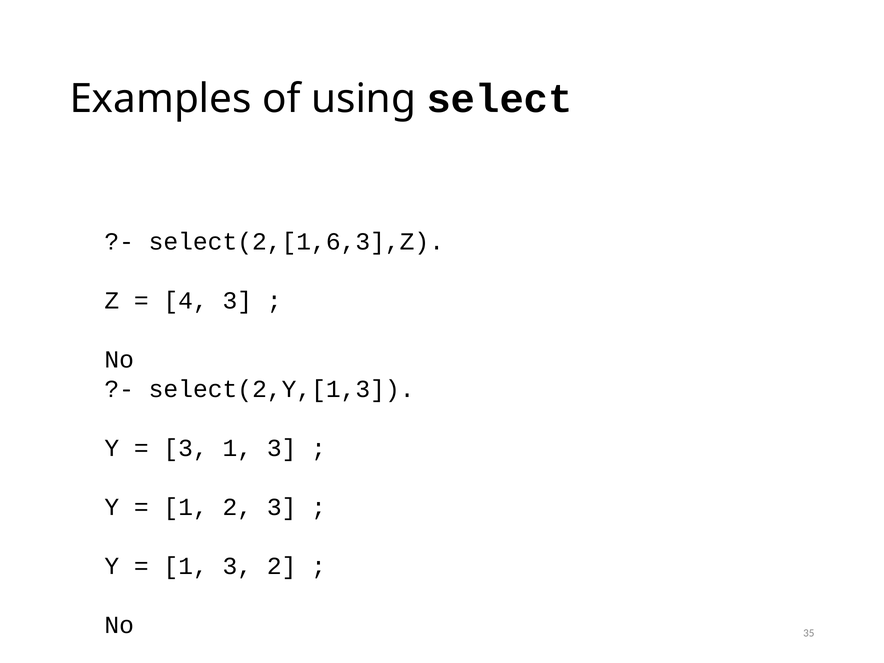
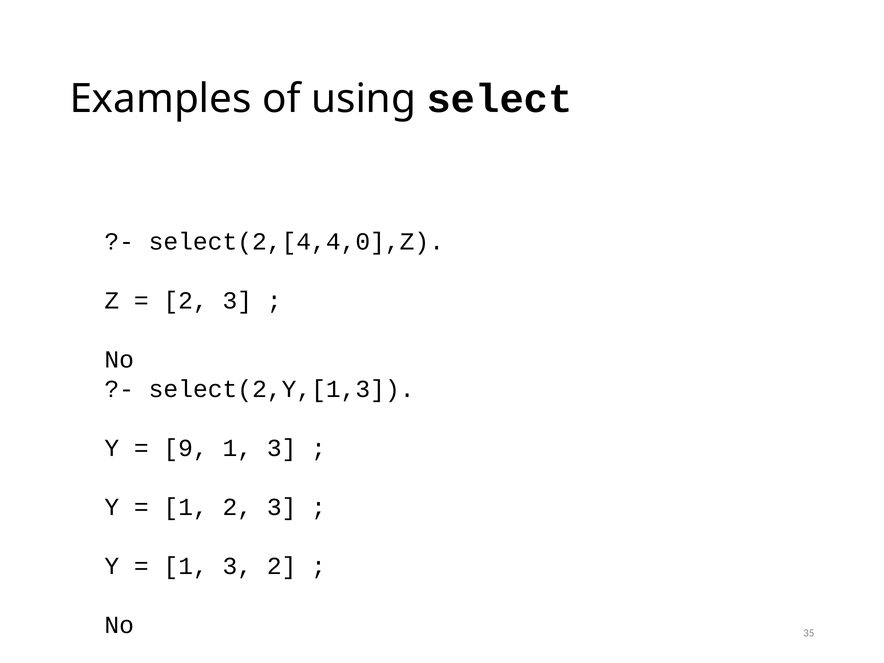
select(2,[1,6,3],Z: select(2,[1,6,3],Z -> select(2,[4,4,0],Z
4 at (186, 301): 4 -> 2
3 at (186, 448): 3 -> 9
